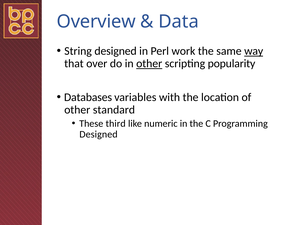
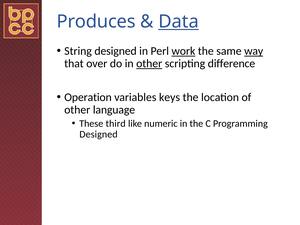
Overview: Overview -> Produces
Data underline: none -> present
work underline: none -> present
popularity: popularity -> difference
Databases: Databases -> Operation
with: with -> keys
standard: standard -> language
